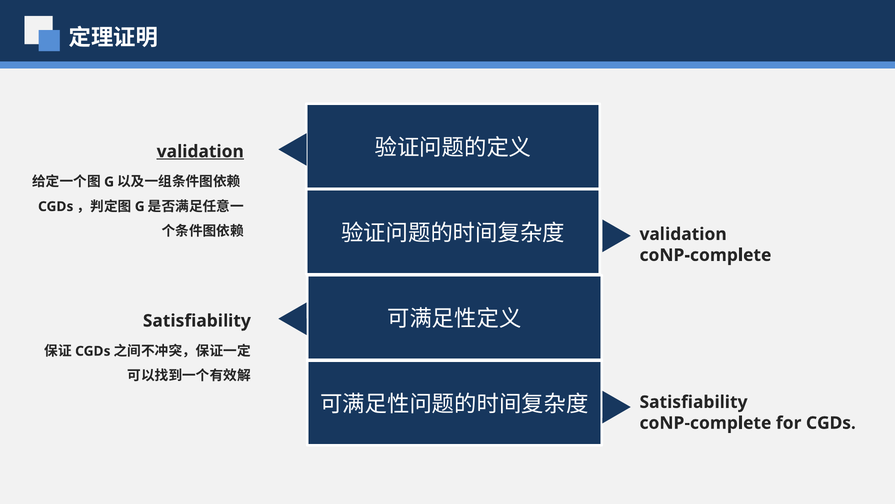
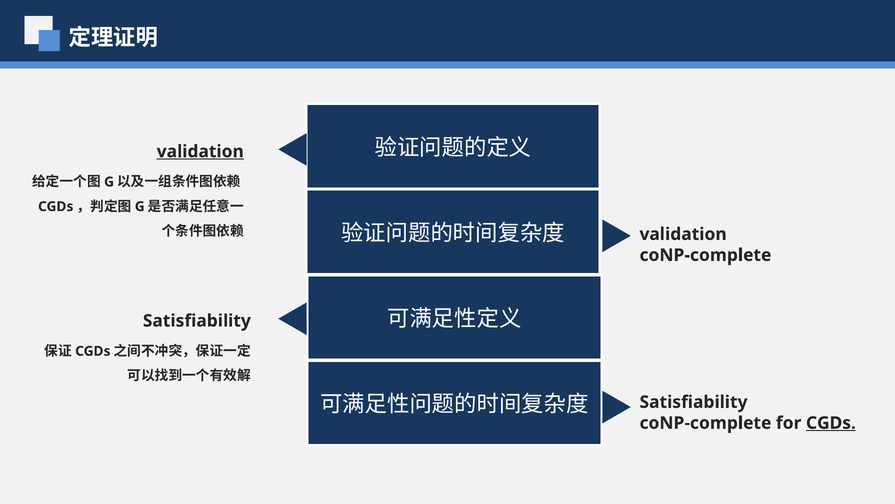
CGDs at (831, 423) underline: none -> present
